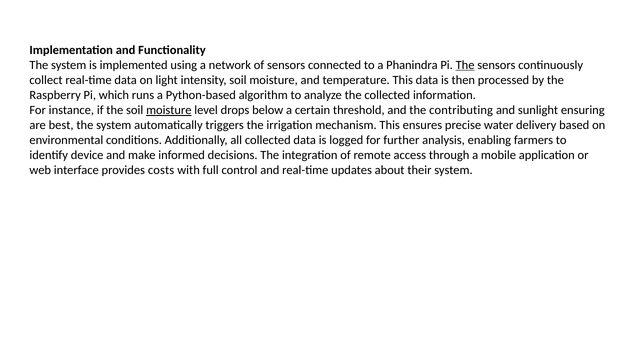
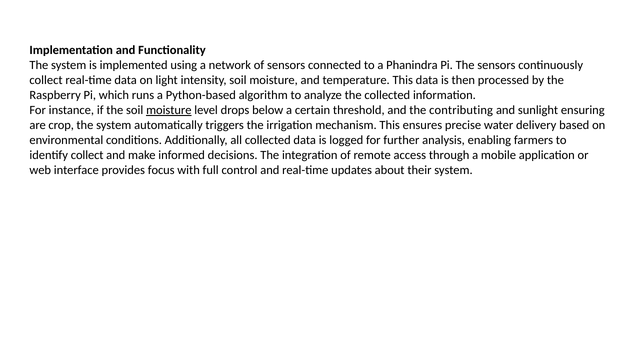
The at (465, 65) underline: present -> none
best: best -> crop
identify device: device -> collect
costs: costs -> focus
